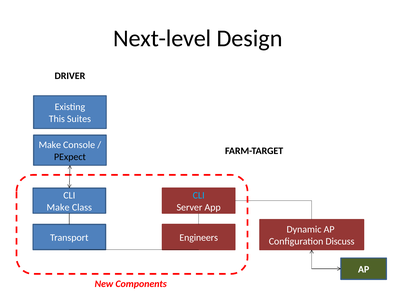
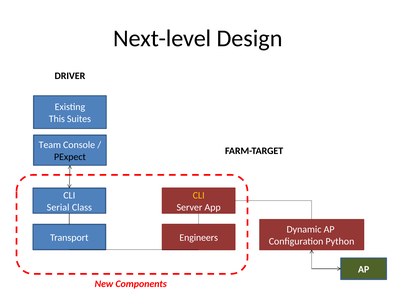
Make at (50, 145): Make -> Team
CLI at (199, 195) colour: light blue -> yellow
Make at (58, 207): Make -> Serial
Discuss: Discuss -> Python
